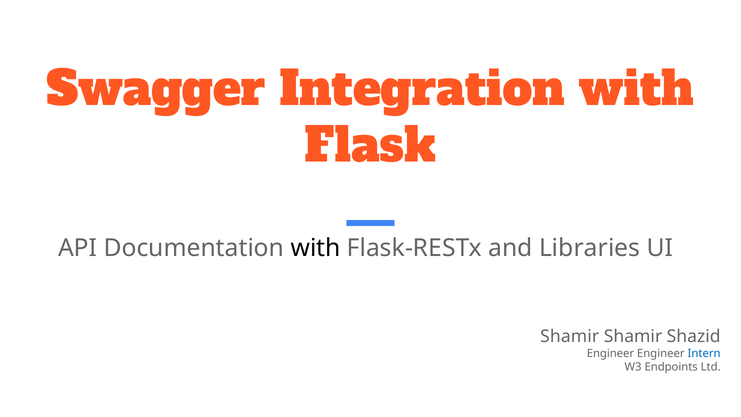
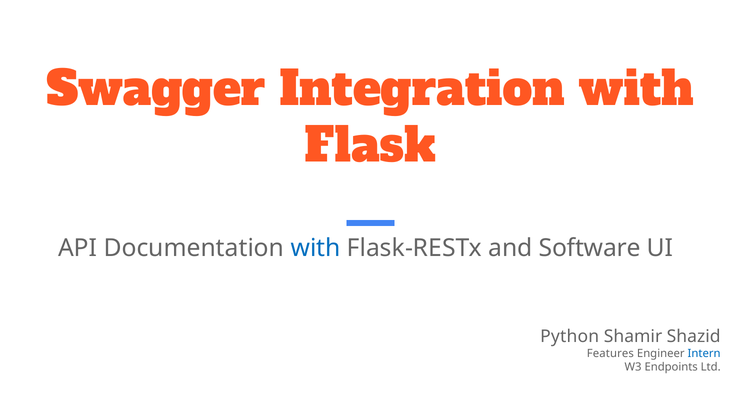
with at (316, 248) colour: black -> blue
Libraries: Libraries -> Software
Shamir at (570, 336): Shamir -> Python
Engineer at (610, 353): Engineer -> Features
